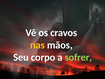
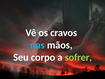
nas colour: yellow -> light blue
